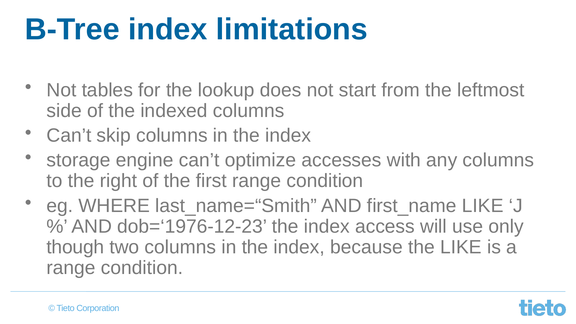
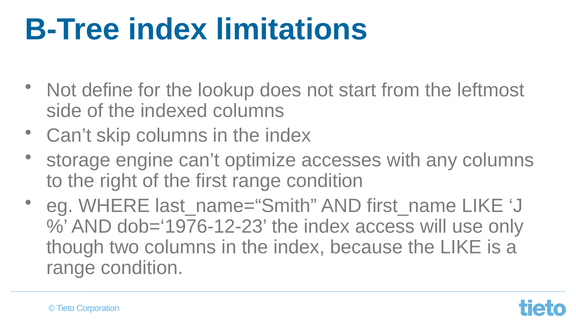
tables: tables -> define
